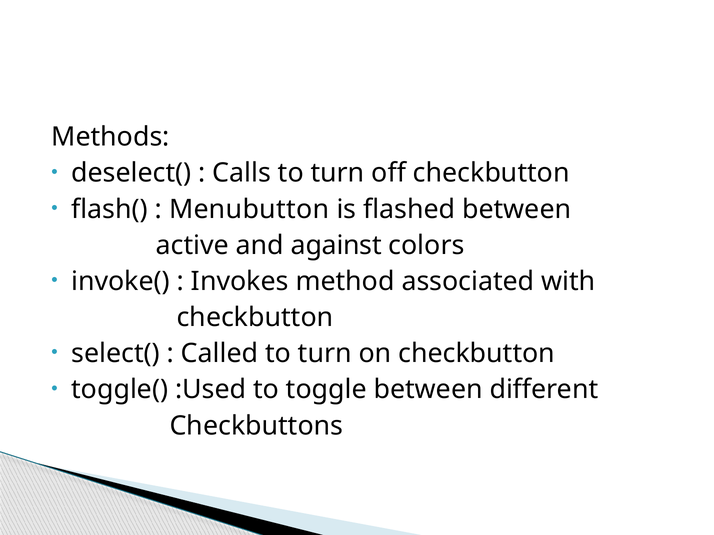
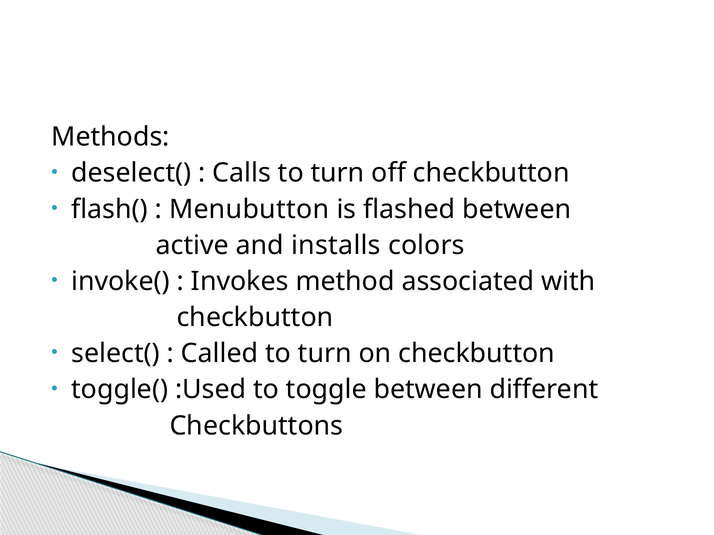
against: against -> installs
